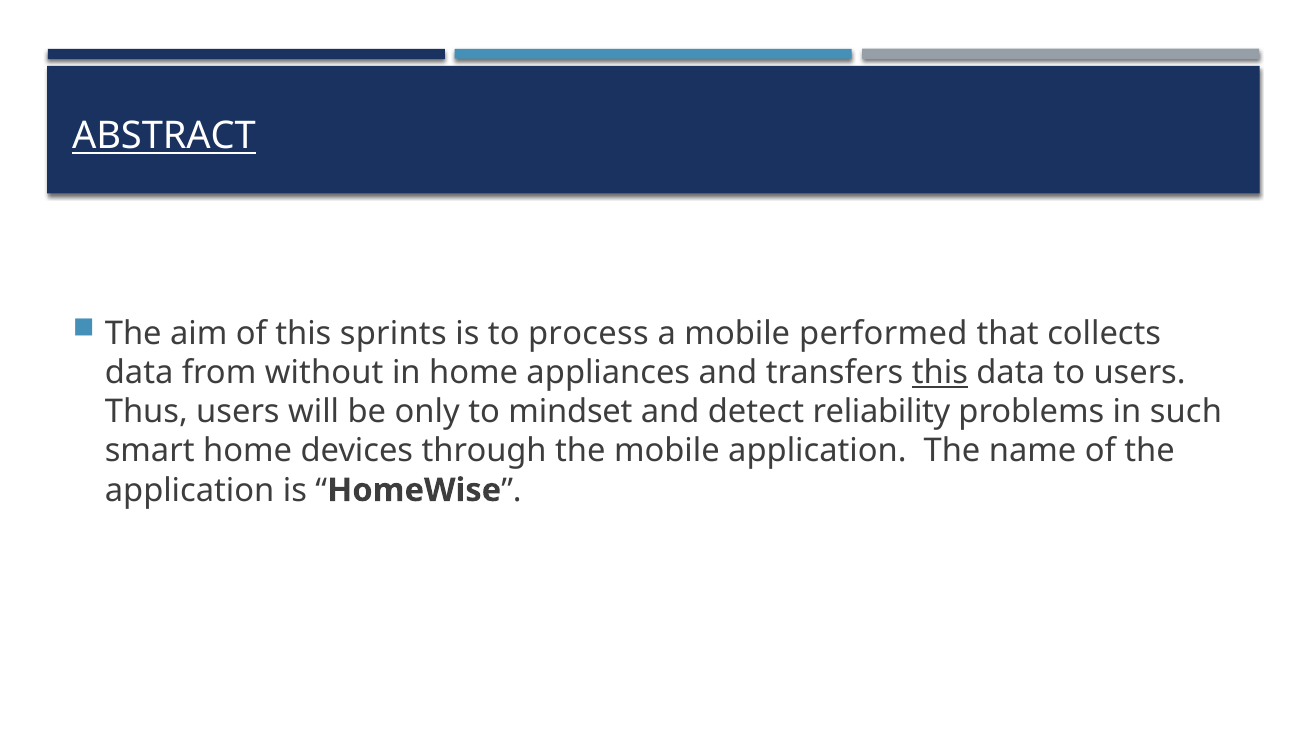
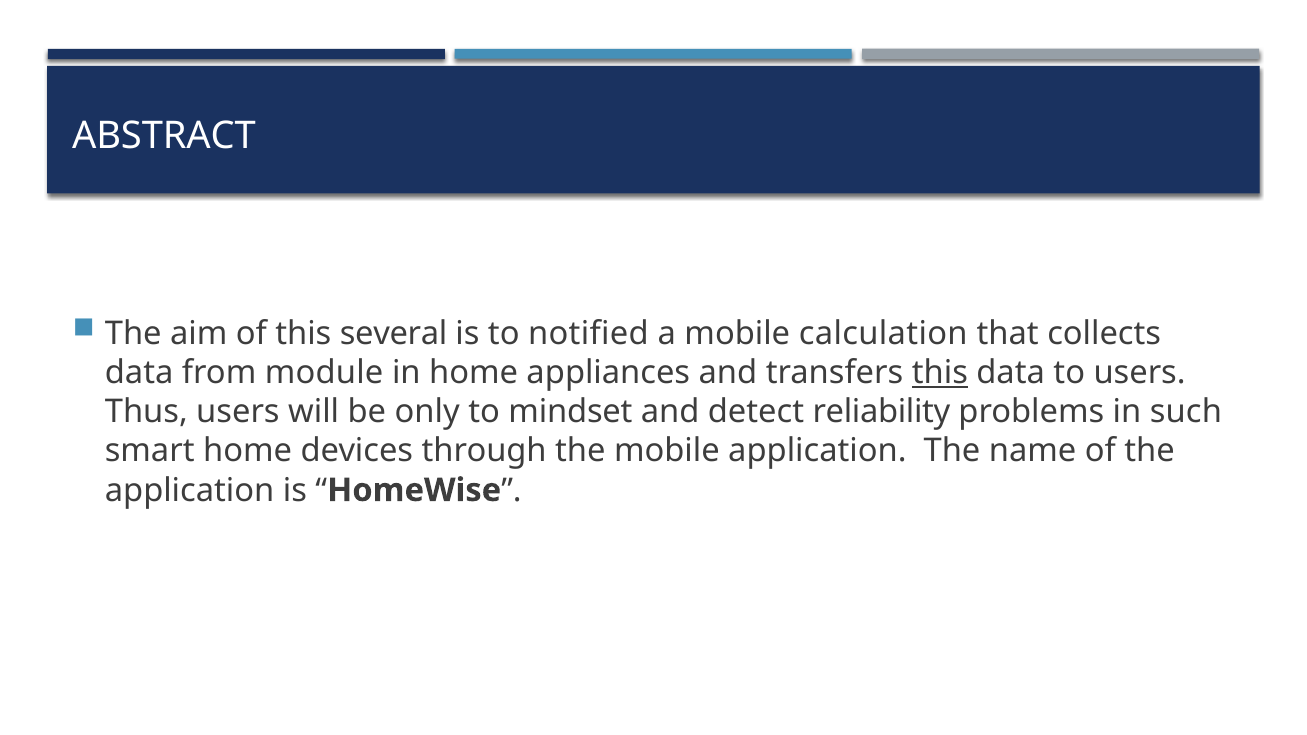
ABSTRACT underline: present -> none
sprints: sprints -> several
process: process -> notified
performed: performed -> calculation
without: without -> module
